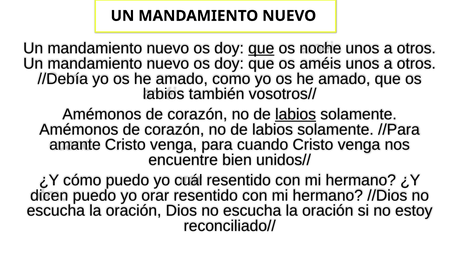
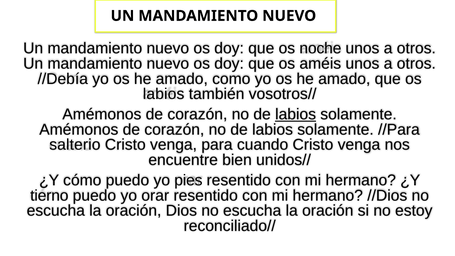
que at (261, 48) underline: present -> none
amante: amante -> salterio
cuál: cuál -> pies
dicen: dicen -> tierno
